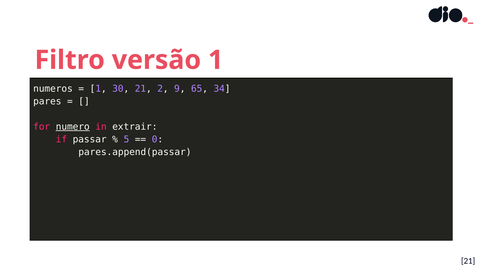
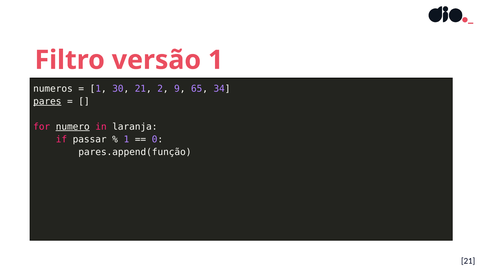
pares underline: none -> present
extrair: extrair -> laranja
5 at (126, 139): 5 -> 1
pares.append(passar: pares.append(passar -> pares.append(função
